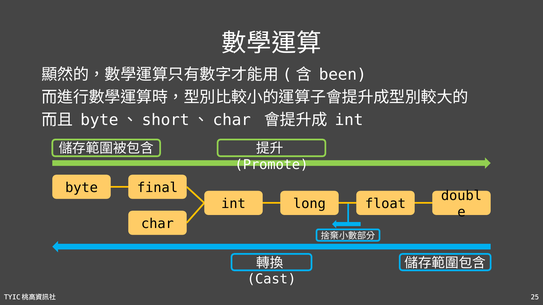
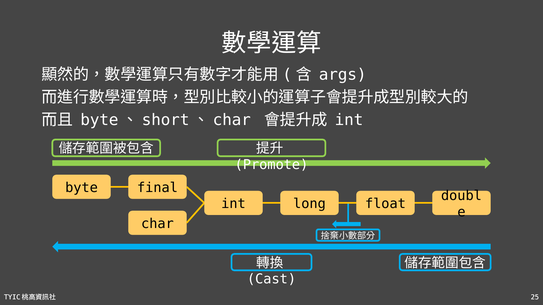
been: been -> args
